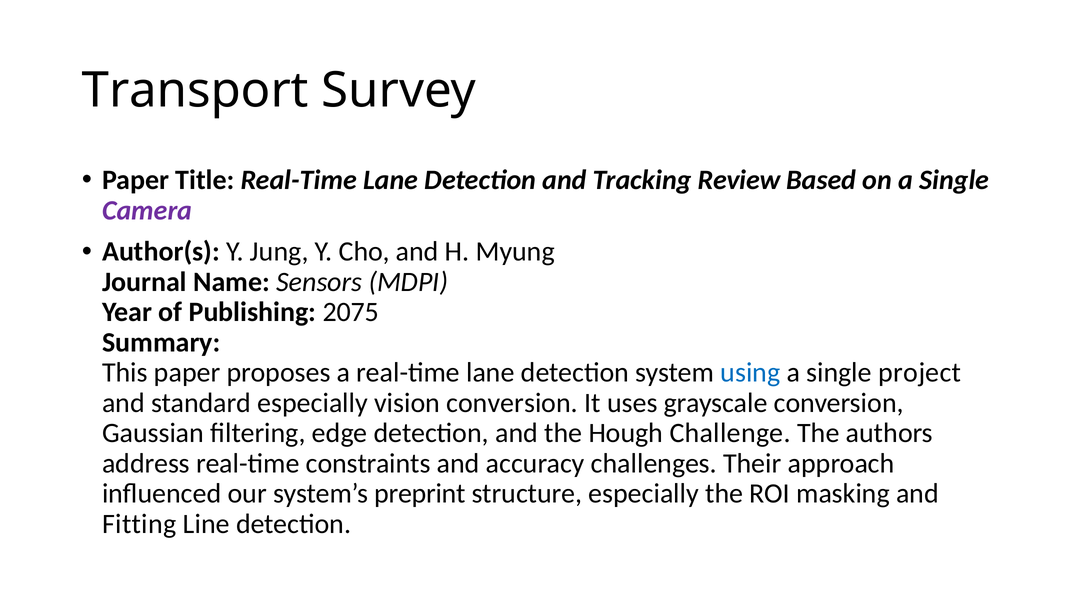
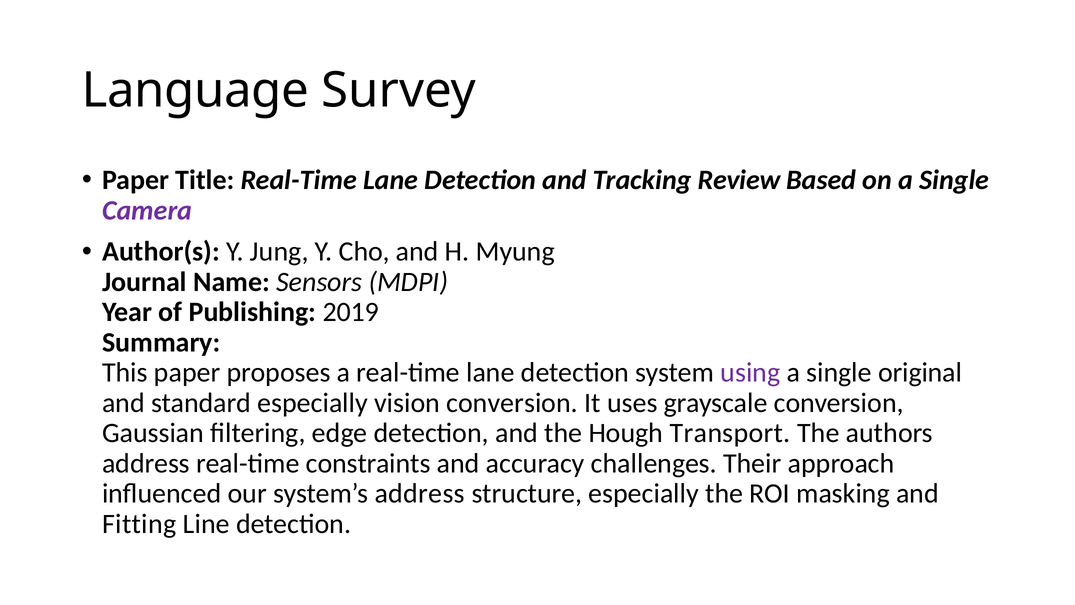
Transport: Transport -> Language
2075: 2075 -> 2019
using colour: blue -> purple
project: project -> original
Challenge: Challenge -> Transport
system’s preprint: preprint -> address
